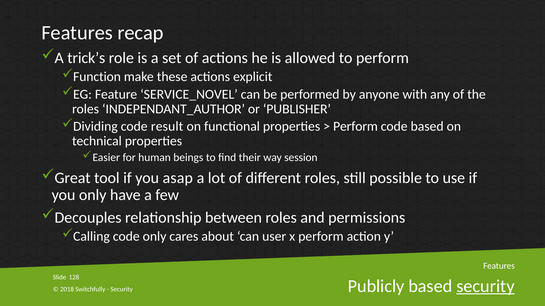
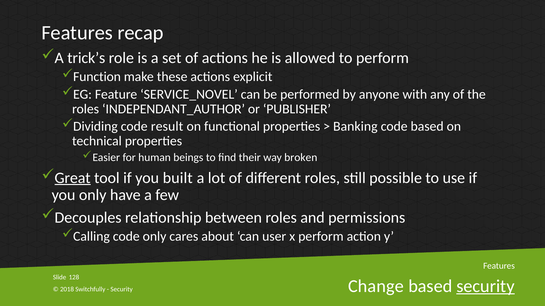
Perform at (355, 127): Perform -> Banking
session: session -> broken
Great underline: none -> present
asap: asap -> built
Publicly: Publicly -> Change
